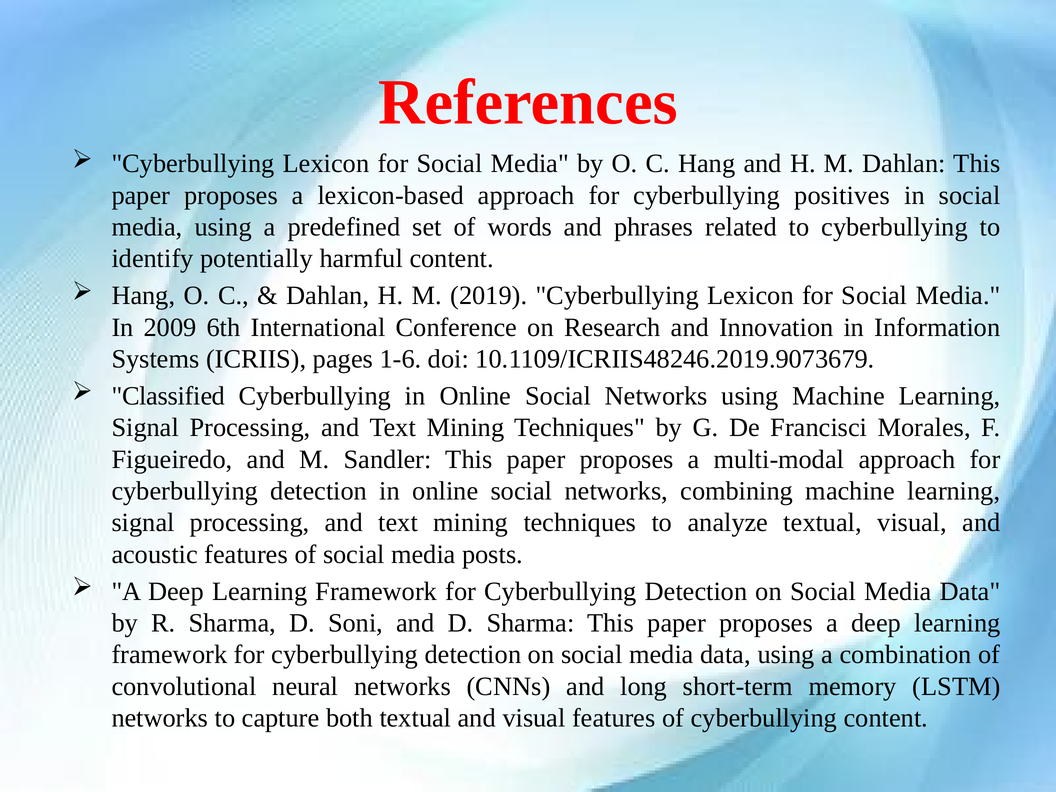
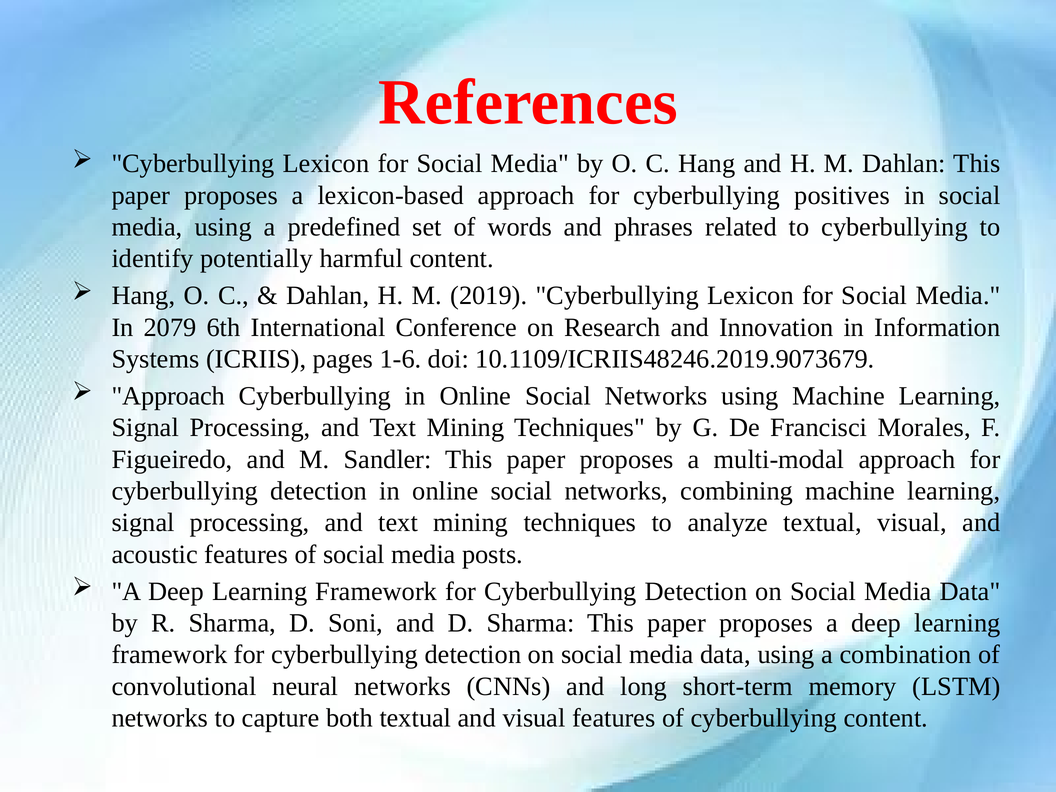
2009: 2009 -> 2079
Classified at (168, 396): Classified -> Approach
